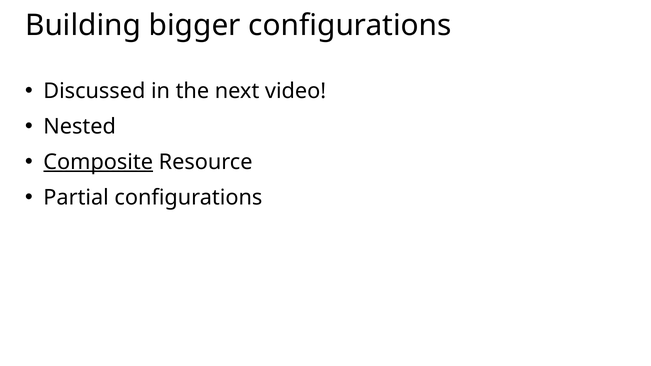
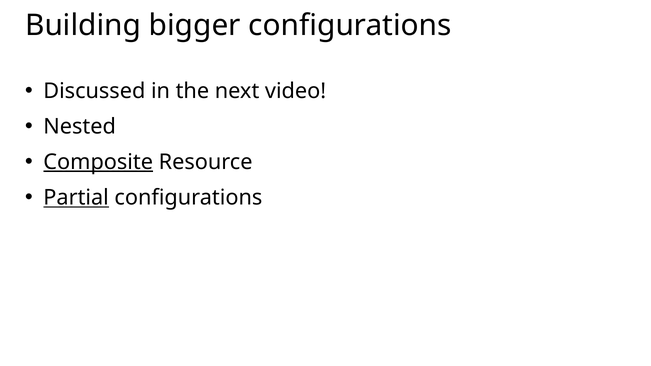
Partial underline: none -> present
